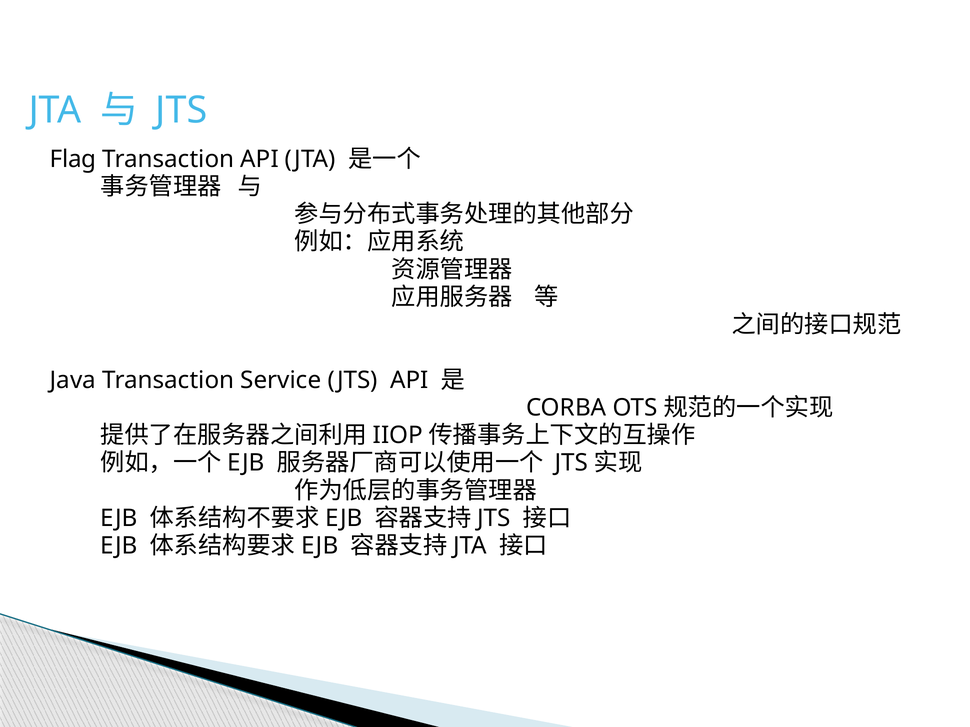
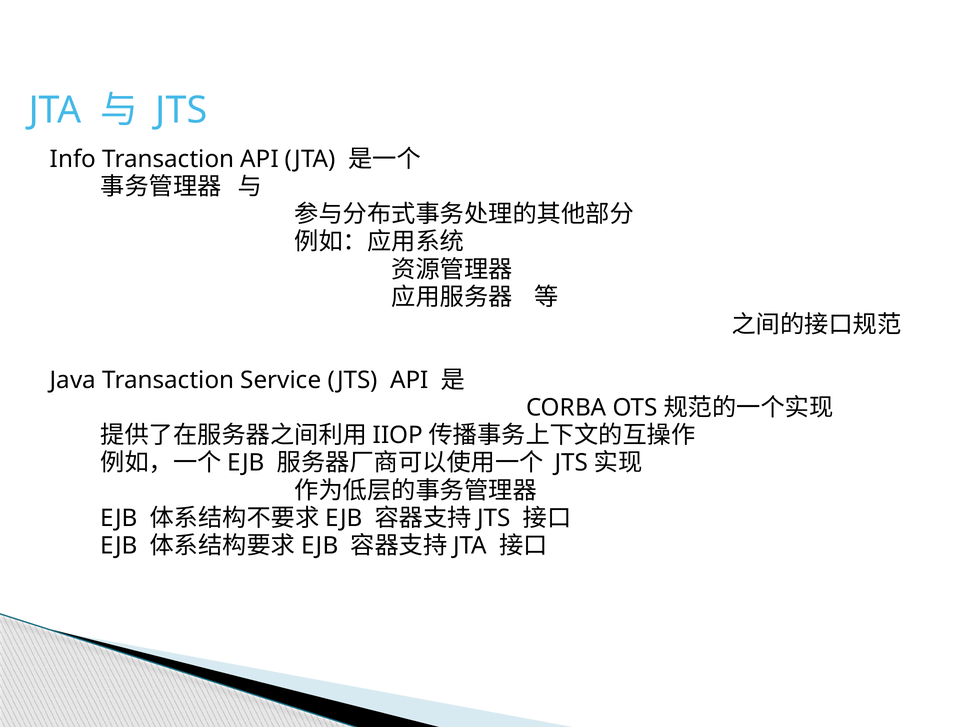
Flag: Flag -> Info
